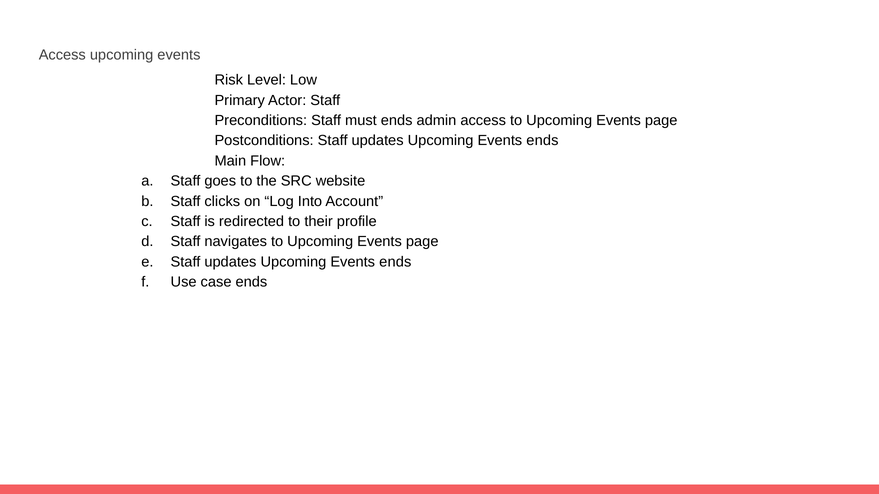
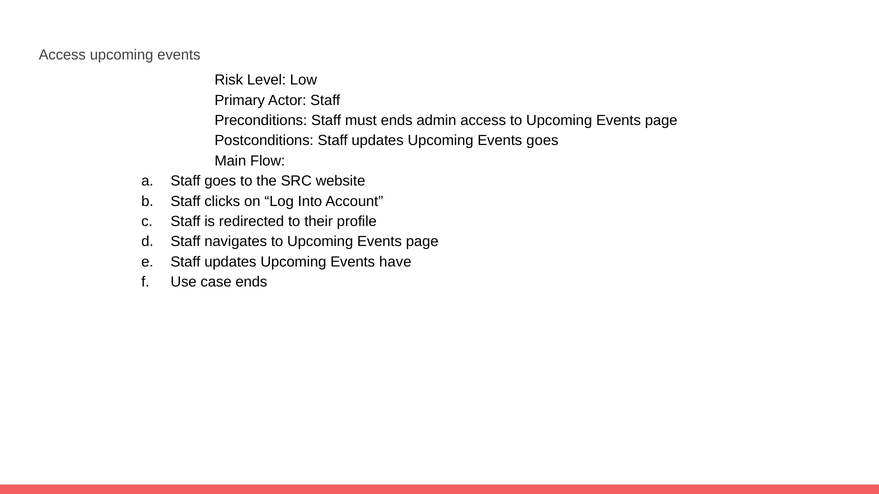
ends at (542, 141): ends -> goes
ends at (395, 262): ends -> have
